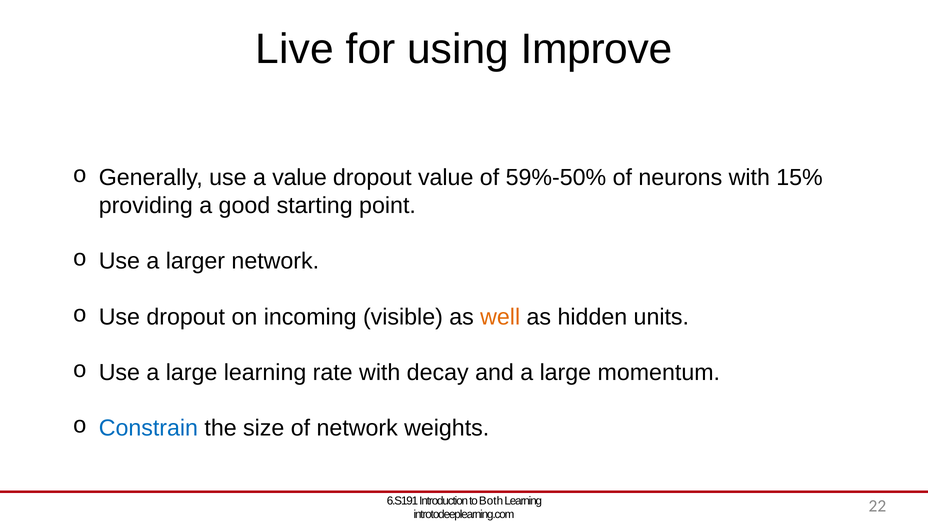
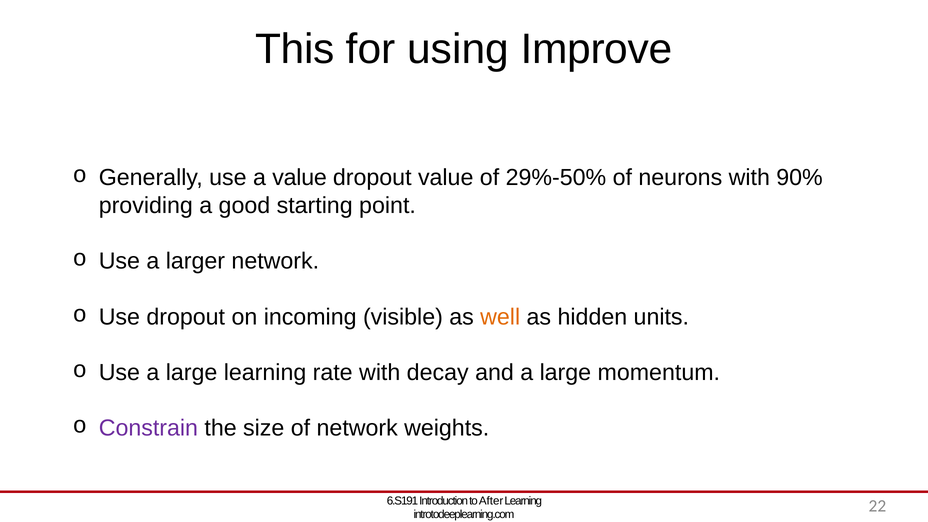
Live: Live -> This
59%-50%: 59%-50% -> 29%-50%
15%: 15% -> 90%
Constrain colour: blue -> purple
Both: Both -> After
